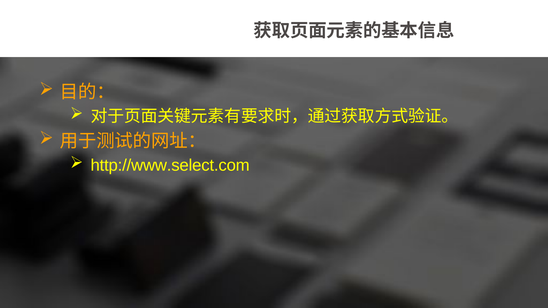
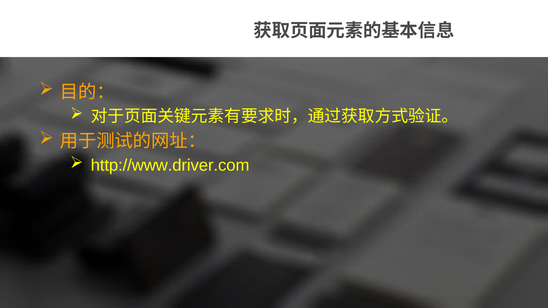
http://www.select.com: http://www.select.com -> http://www.driver.com
